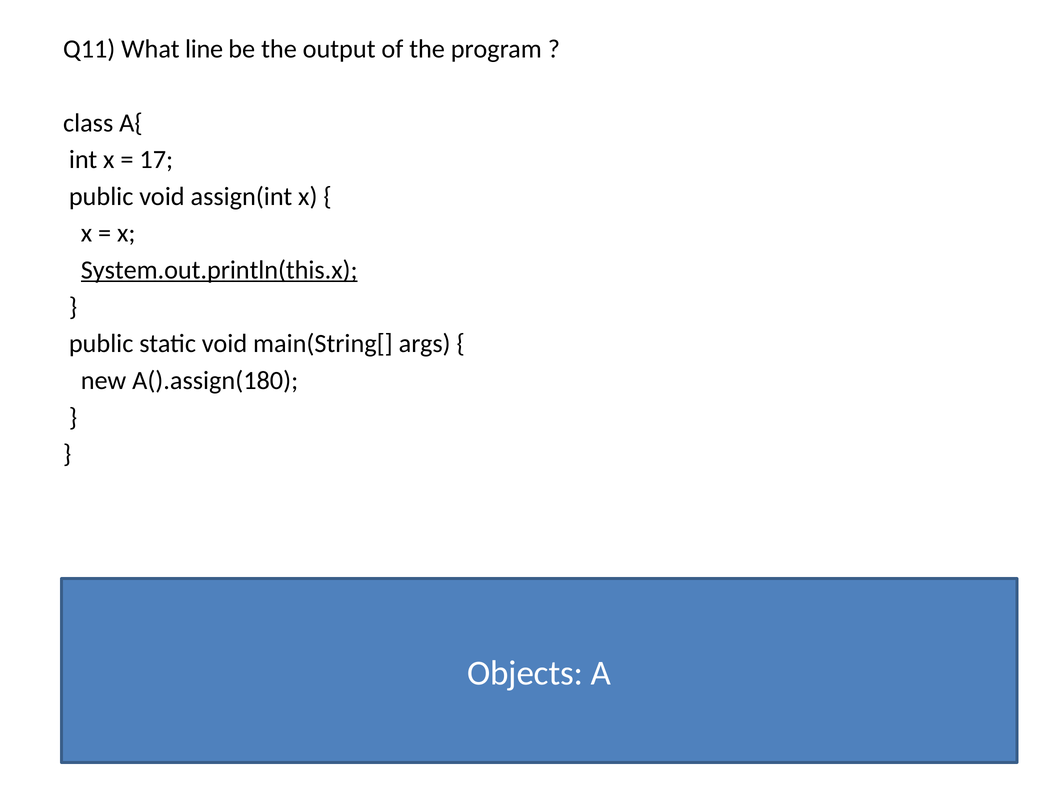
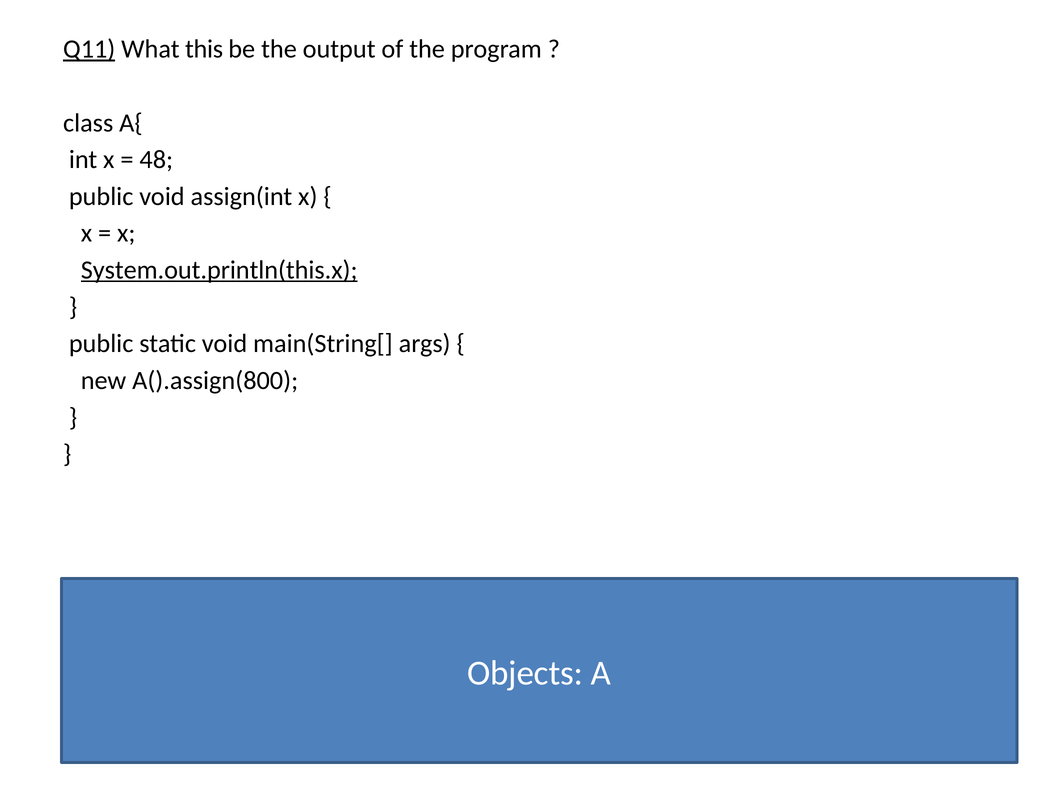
Q11 underline: none -> present
line: line -> this
17: 17 -> 48
A().assign(180: A().assign(180 -> A().assign(800
